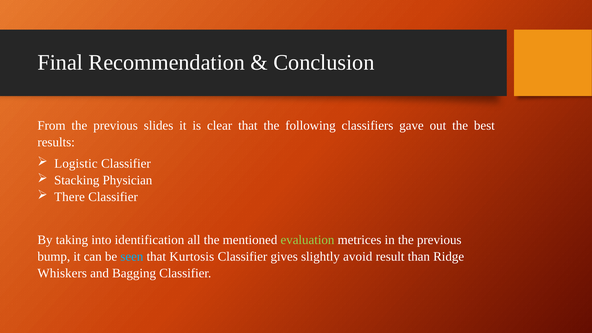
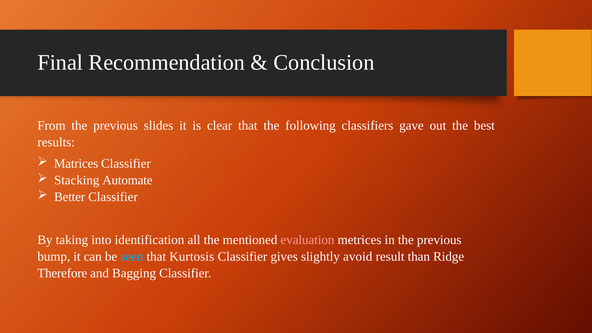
Logistic: Logistic -> Matrices
Physician: Physician -> Automate
There: There -> Better
evaluation colour: light green -> pink
Whiskers: Whiskers -> Therefore
